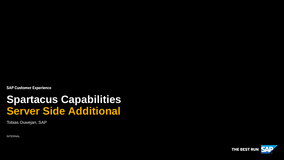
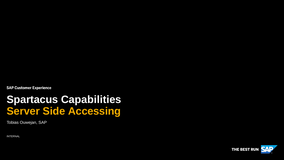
Additional: Additional -> Accessing
